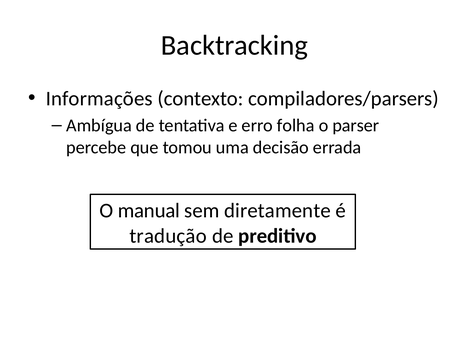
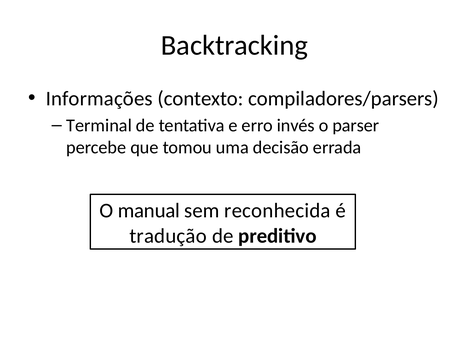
Ambígua: Ambígua -> Terminal
folha: folha -> invés
diretamente: diretamente -> reconhecida
